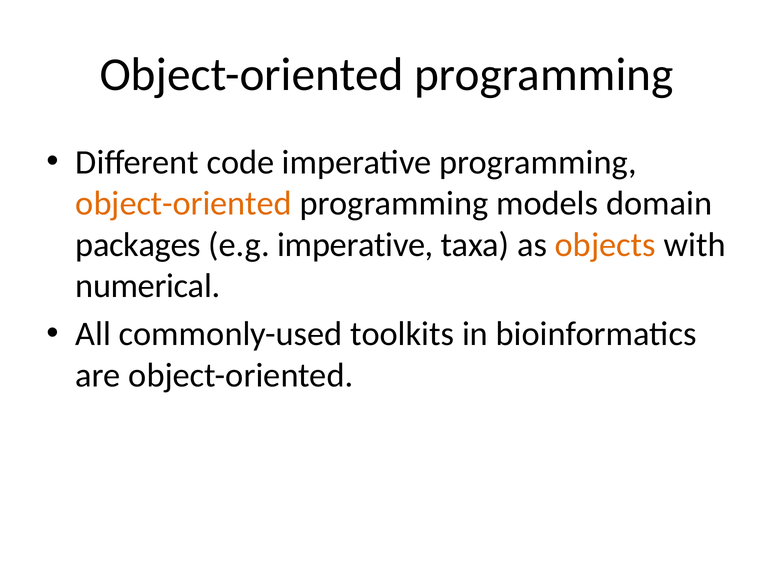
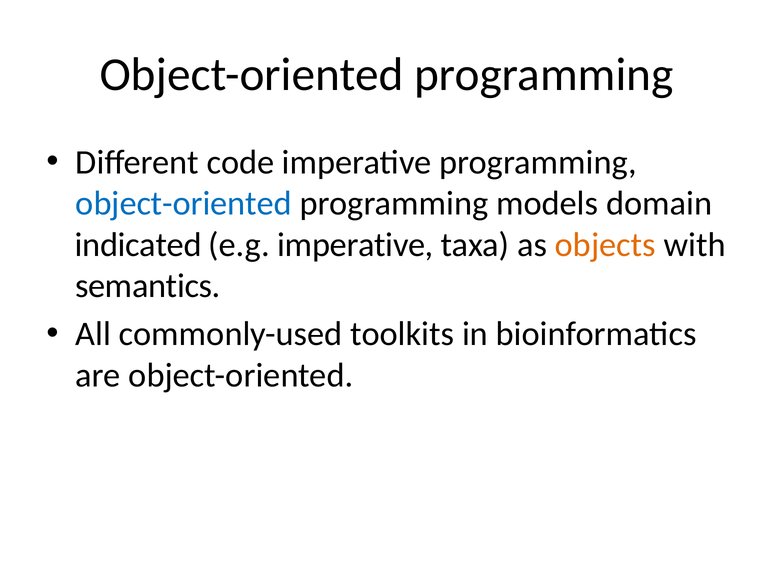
object-oriented at (184, 204) colour: orange -> blue
packages: packages -> indicated
numerical: numerical -> semantics
